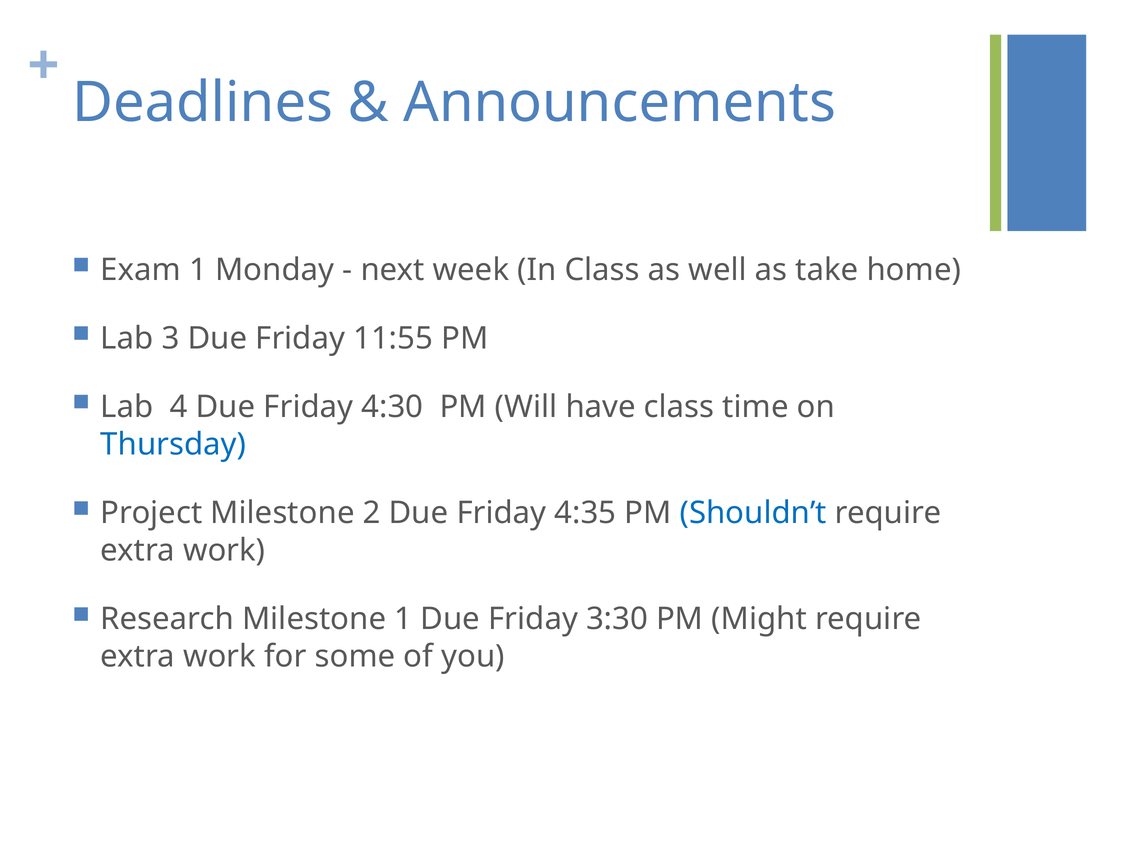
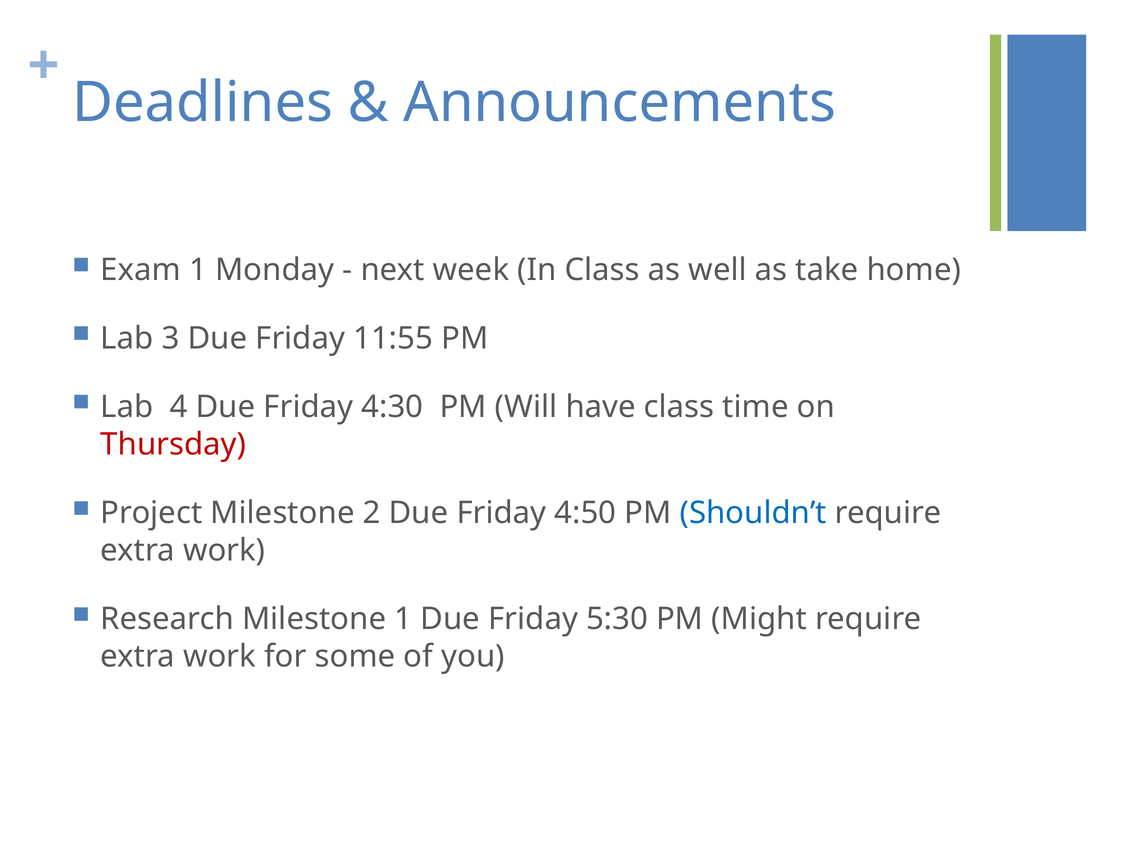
Thursday colour: blue -> red
4:35: 4:35 -> 4:50
3:30: 3:30 -> 5:30
